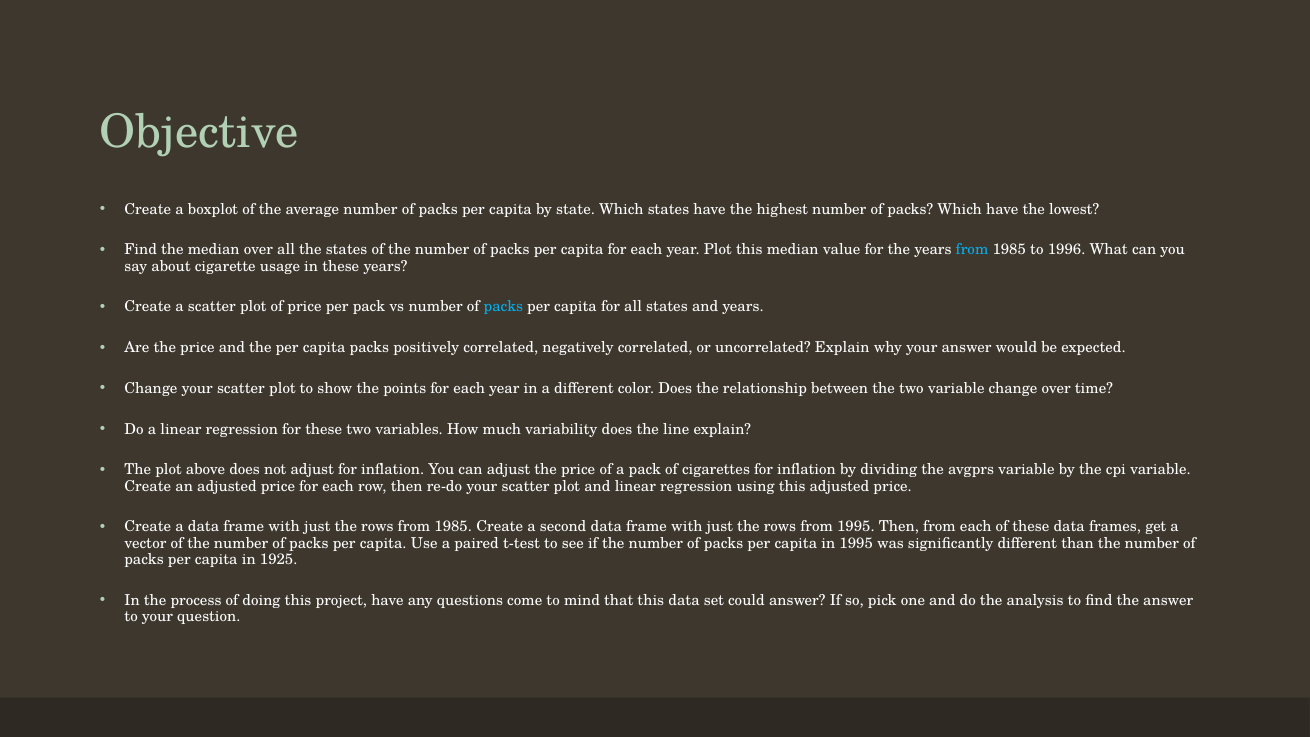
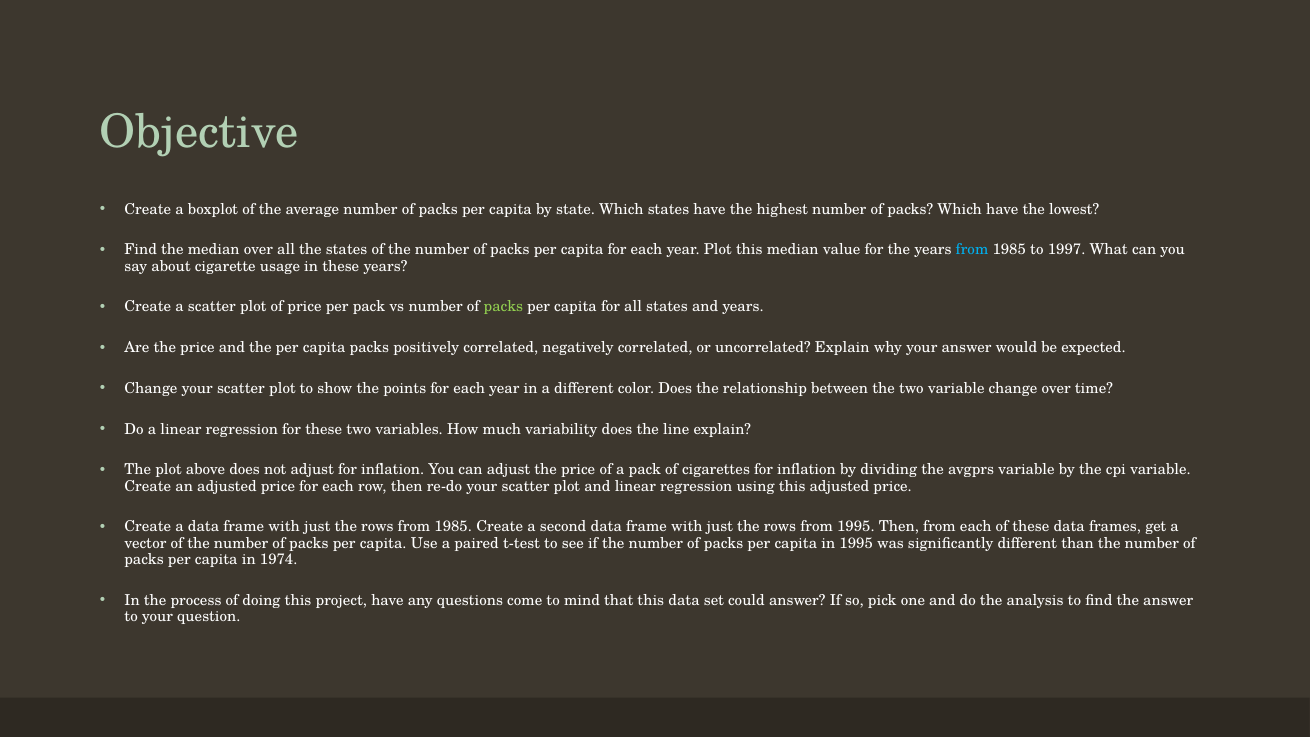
1996: 1996 -> 1997
packs at (503, 307) colour: light blue -> light green
1925: 1925 -> 1974
